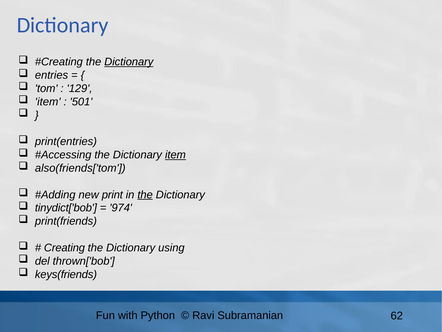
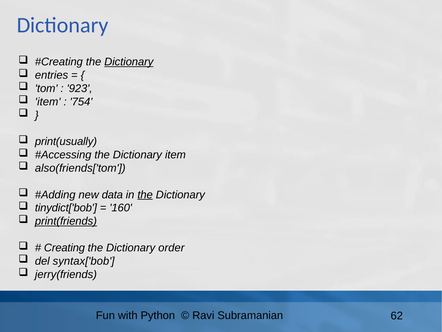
129: 129 -> 923
501: 501 -> 754
print(entries: print(entries -> print(usually
item at (175, 155) underline: present -> none
print: print -> data
974: 974 -> 160
print(friends underline: none -> present
using: using -> order
thrown['bob: thrown['bob -> syntax['bob
keys(friends: keys(friends -> jerry(friends
